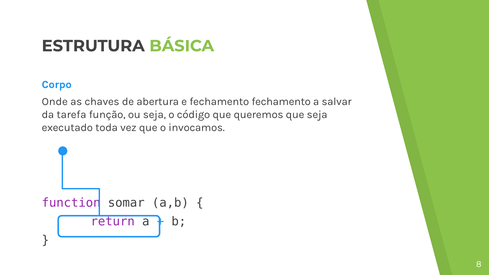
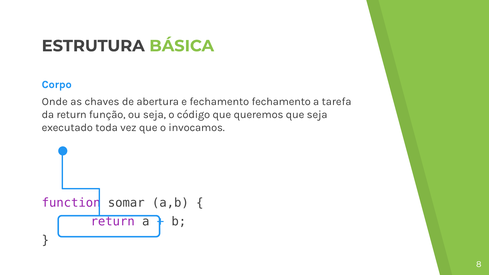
salvar: salvar -> tarefa
da tarefa: tarefa -> return
